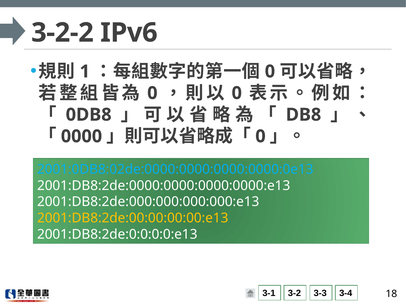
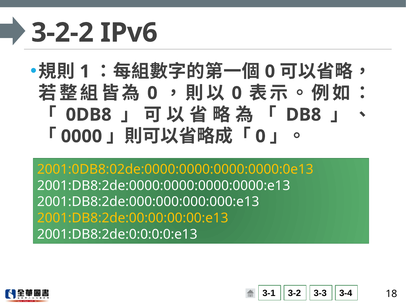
2001:0DB8:02de:0000:0000:0000:0000:0e13 colour: light blue -> yellow
